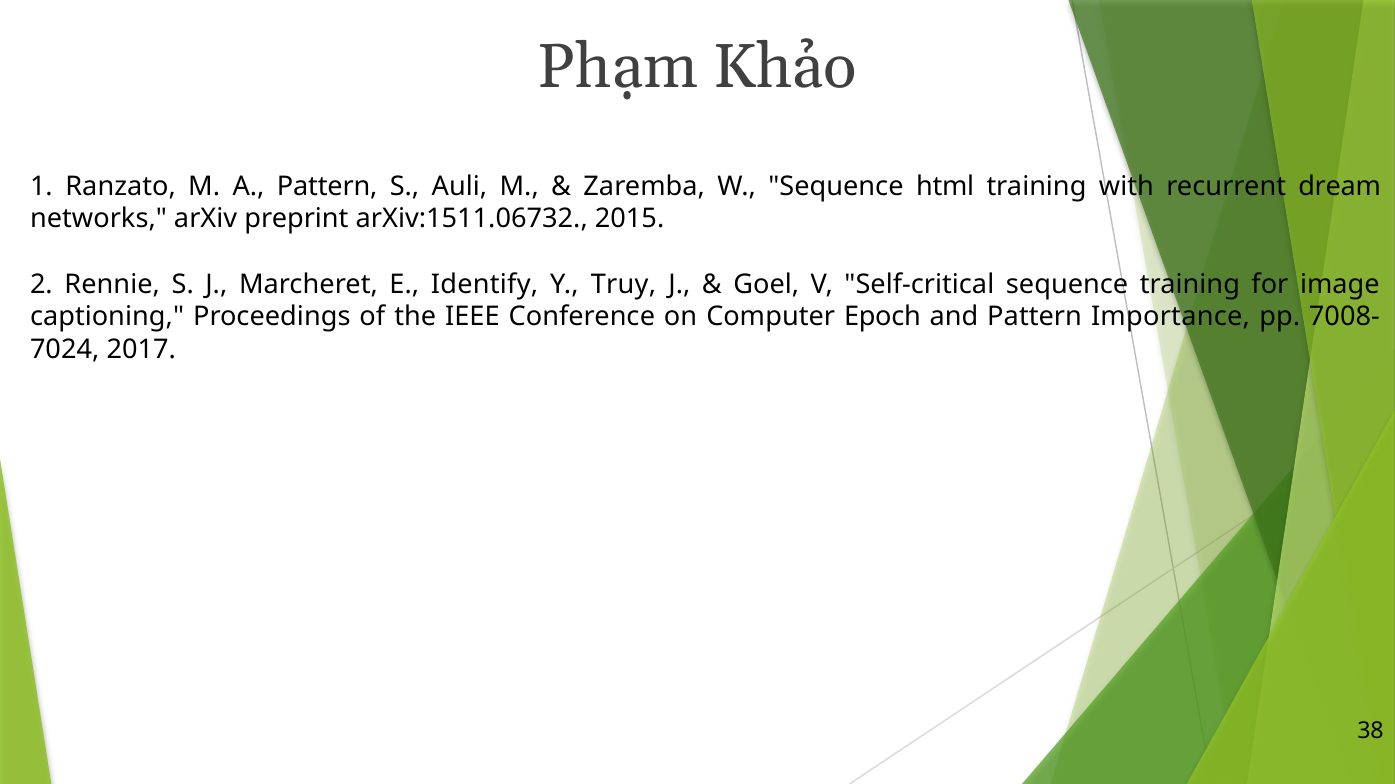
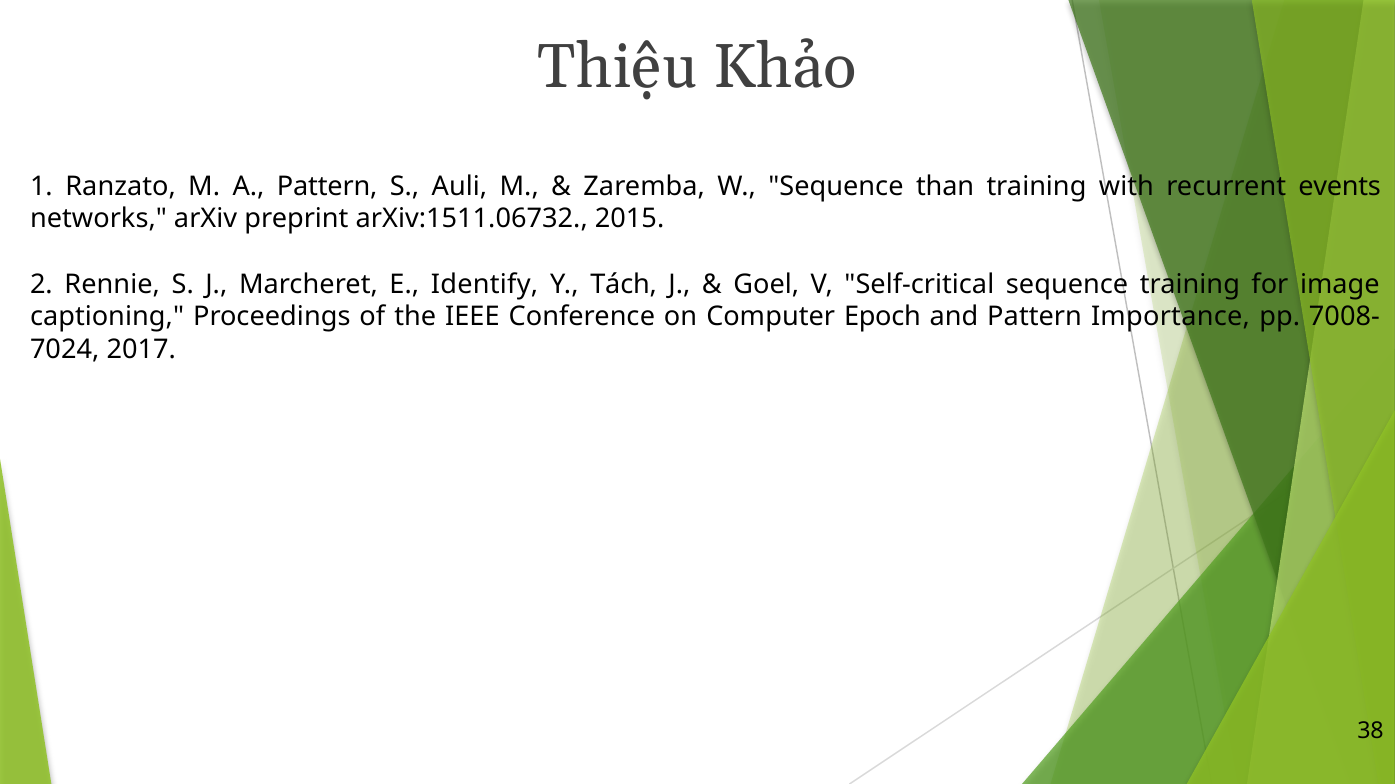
Phạm: Phạm -> Thiệu
html: html -> than
dream: dream -> events
Truy: Truy -> Tách
